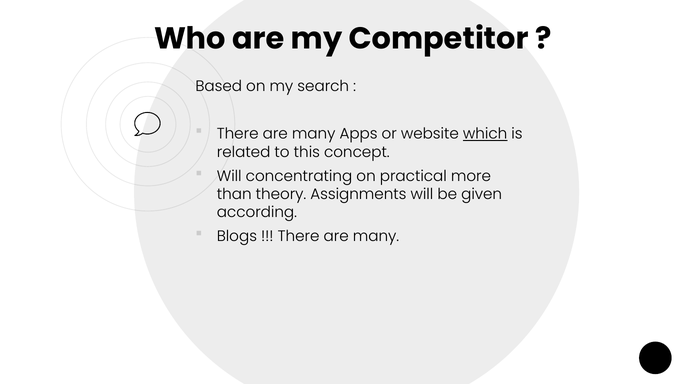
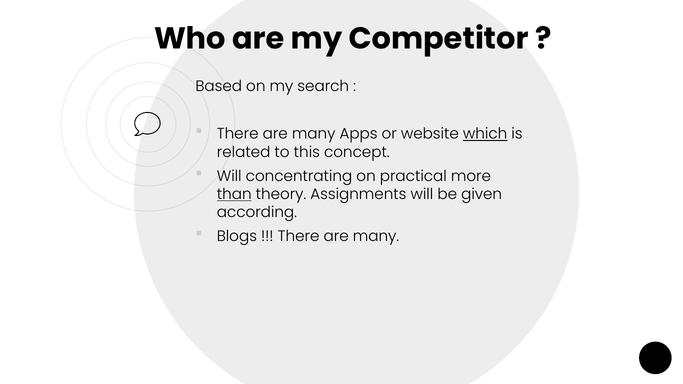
than underline: none -> present
